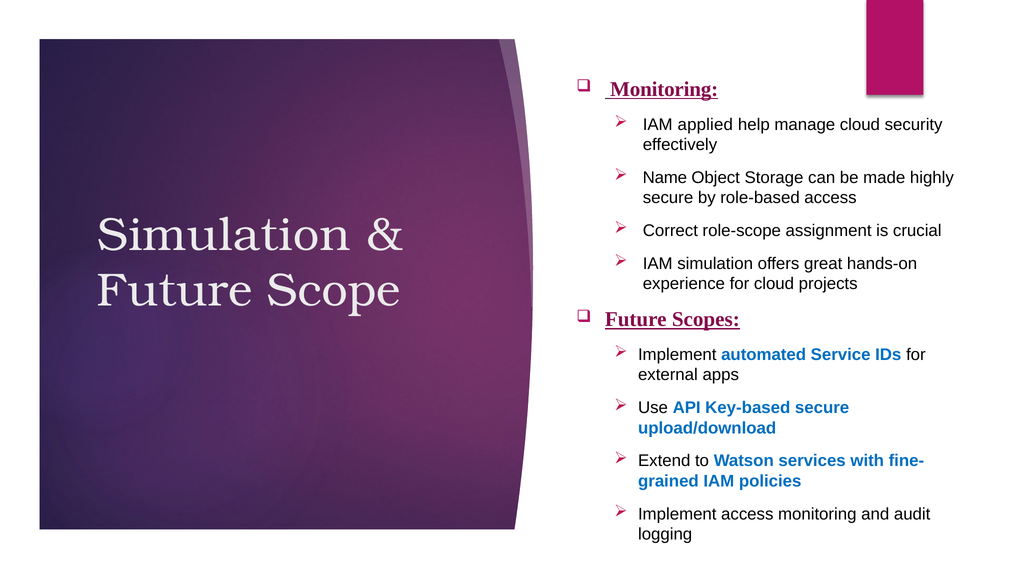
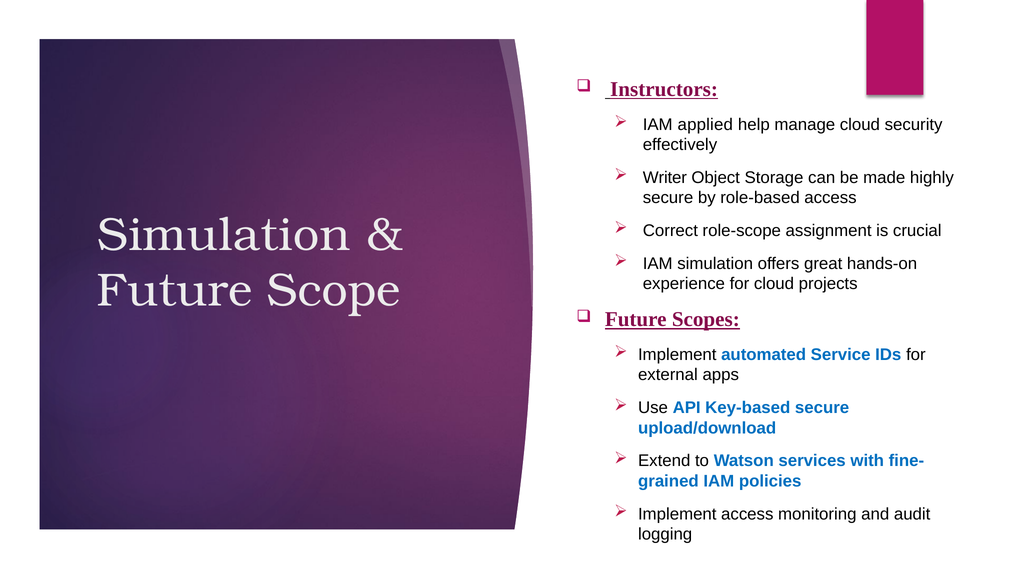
Monitoring at (664, 89): Monitoring -> Instructors
Name: Name -> Writer
